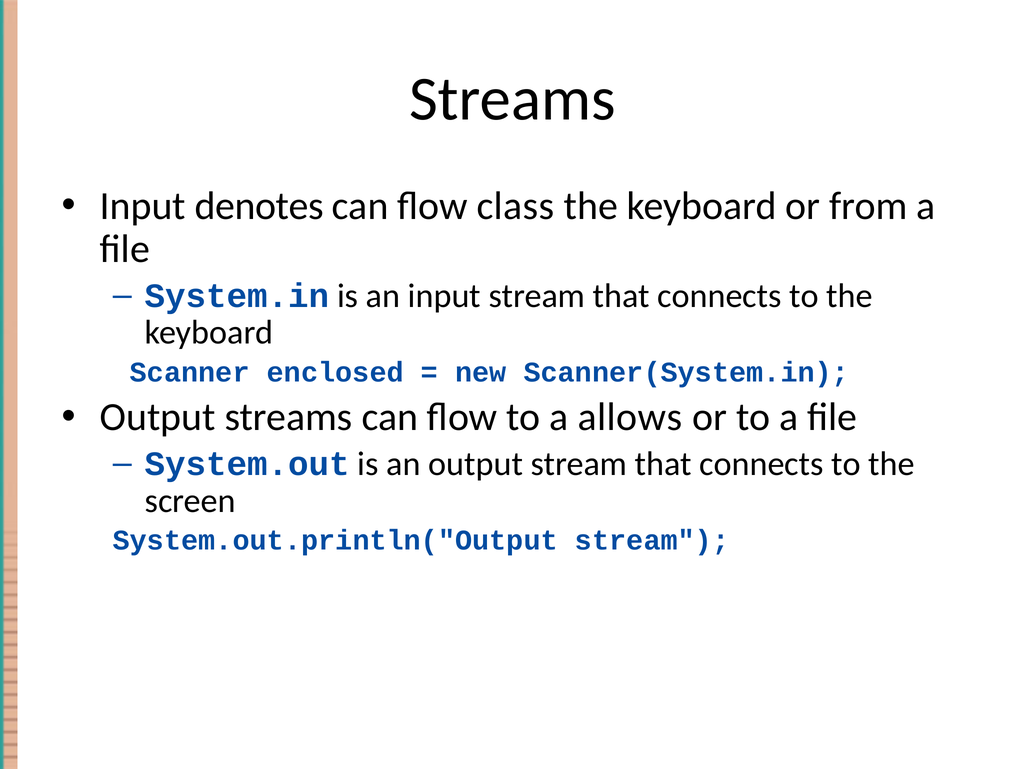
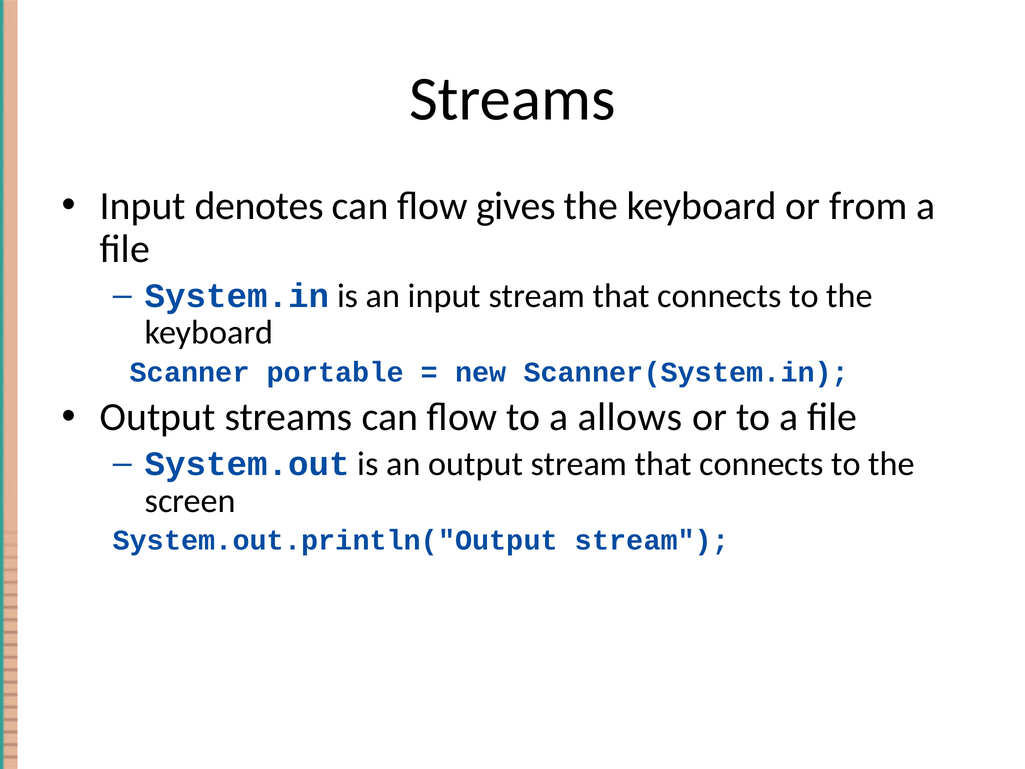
class: class -> gives
enclosed: enclosed -> portable
